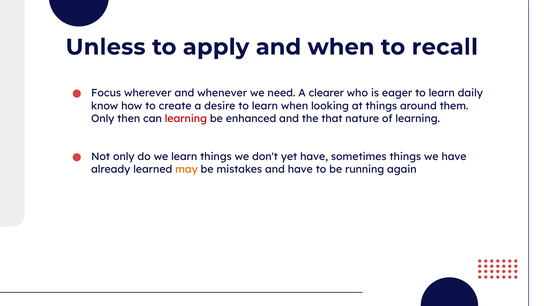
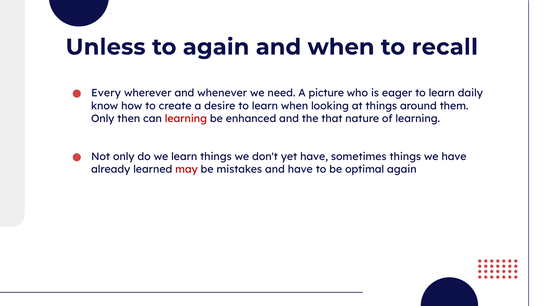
to apply: apply -> again
Focus: Focus -> Every
clearer: clearer -> picture
may colour: orange -> red
running: running -> optimal
